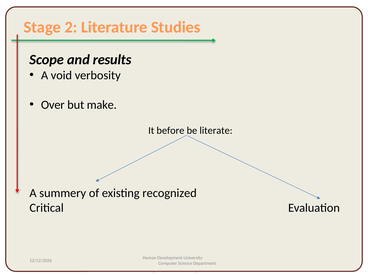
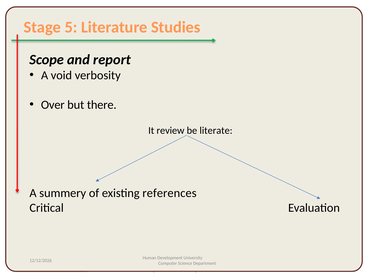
2: 2 -> 5
results: results -> report
make: make -> there
before: before -> review
recognized: recognized -> references
